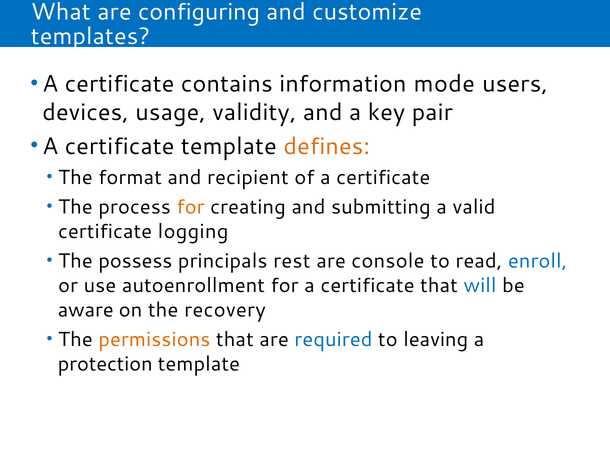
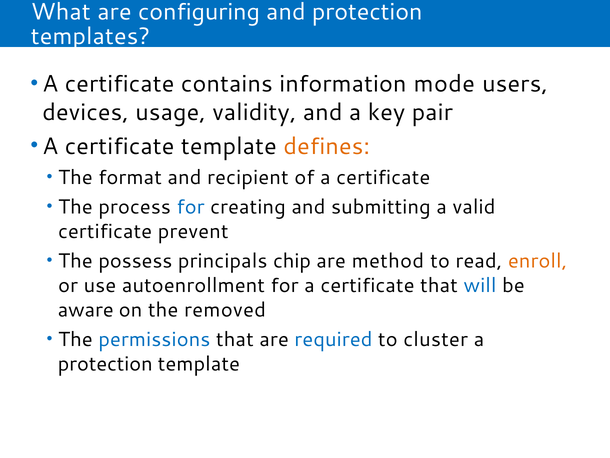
and customize: customize -> protection
for at (191, 207) colour: orange -> blue
logging: logging -> prevent
rest: rest -> chip
console: console -> method
enroll colour: blue -> orange
recovery: recovery -> removed
permissions colour: orange -> blue
leaving: leaving -> cluster
